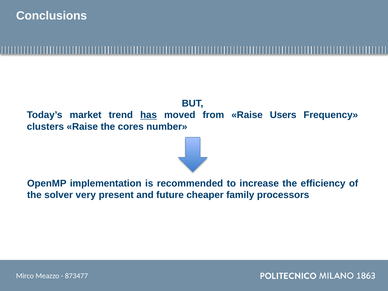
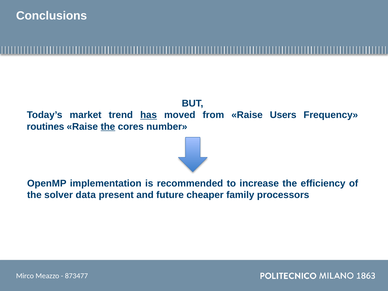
clusters: clusters -> routines
the at (108, 127) underline: none -> present
very: very -> data
